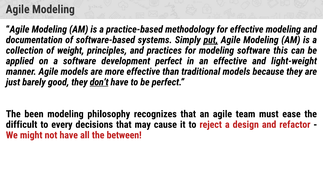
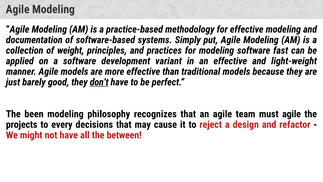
put underline: present -> none
this: this -> fast
development perfect: perfect -> variant
must ease: ease -> agile
difficult: difficult -> projects
